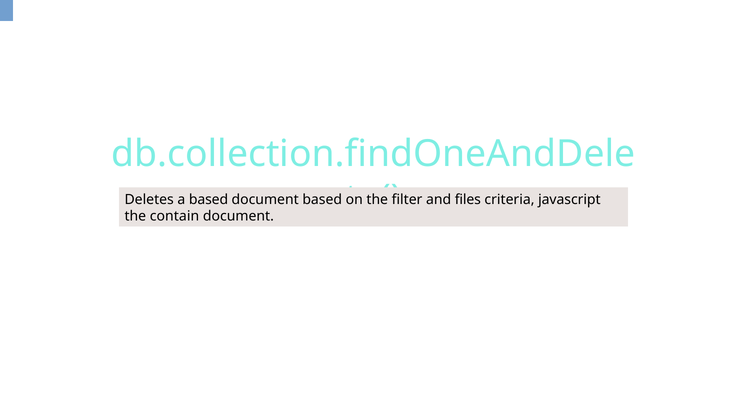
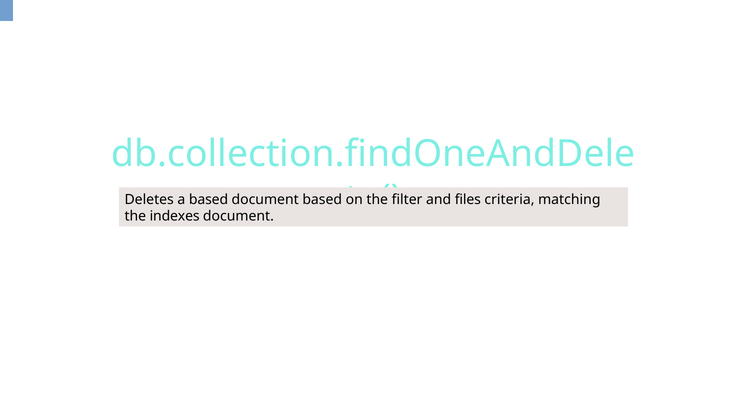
javascript: javascript -> matching
contain: contain -> indexes
